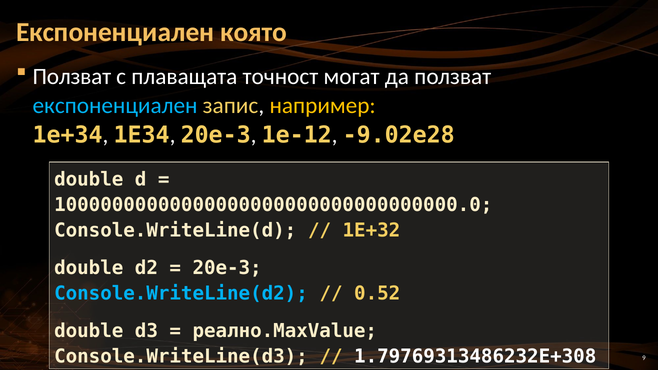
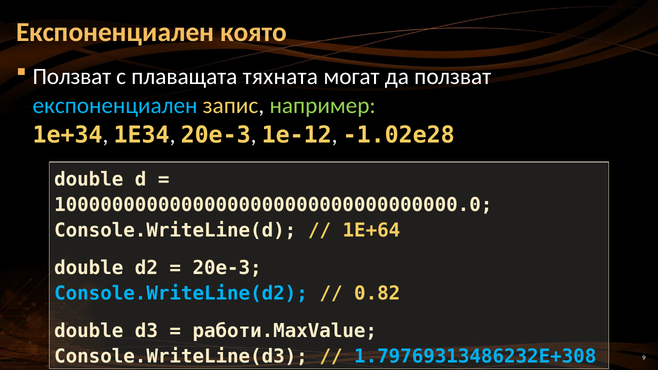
точност: точност -> тяхната
например colour: yellow -> light green
-9.02e28: -9.02e28 -> -1.02e28
1E+32: 1E+32 -> 1E+64
0.52: 0.52 -> 0.82
реално.MaxValue: реално.MaxValue -> работи.MaxValue
1.79769313486232E+308 colour: white -> light blue
